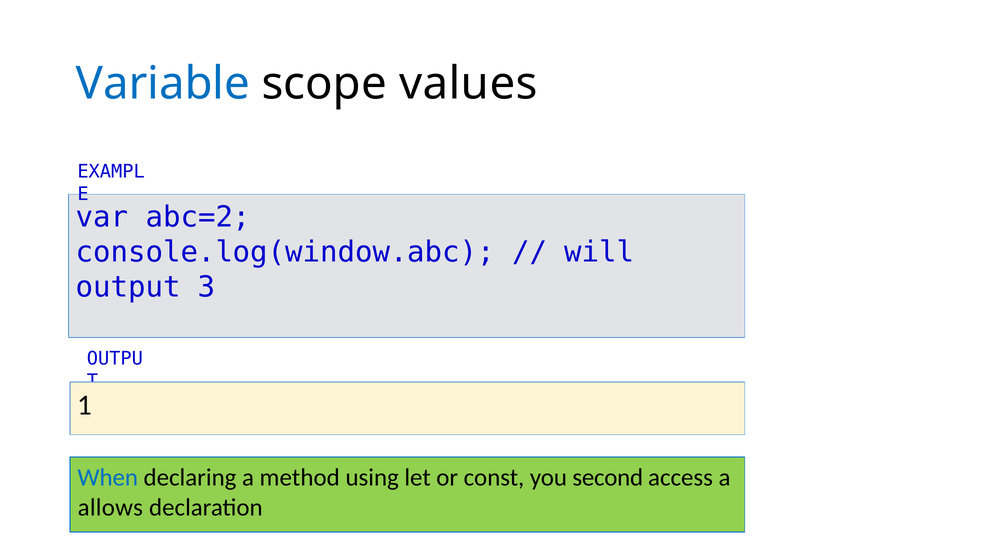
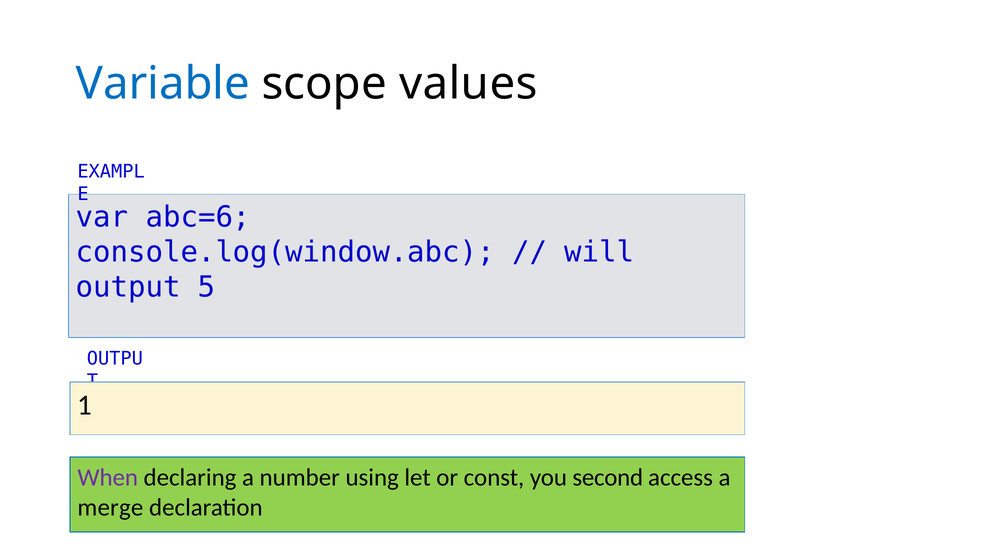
abc=2: abc=2 -> abc=6
3: 3 -> 5
When colour: blue -> purple
method: method -> number
allows: allows -> merge
